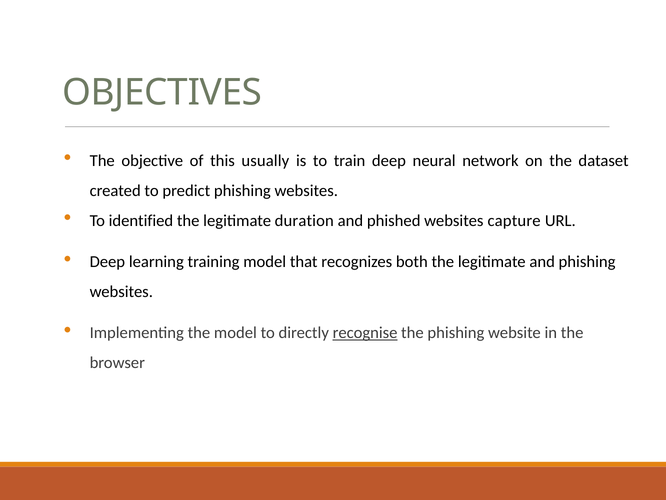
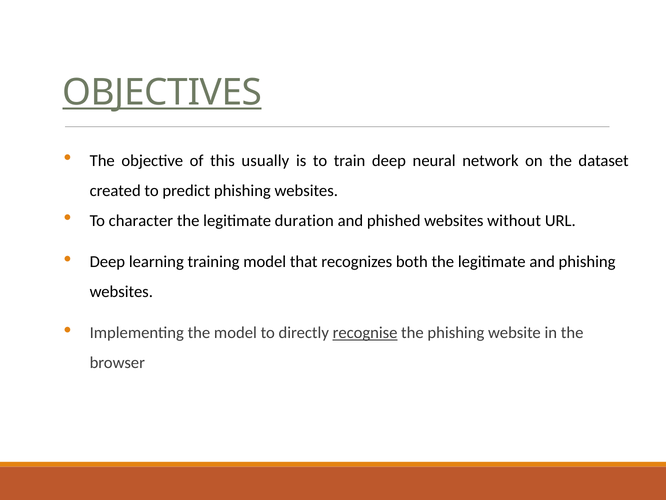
OBJECTIVES underline: none -> present
identified: identified -> character
capture: capture -> without
